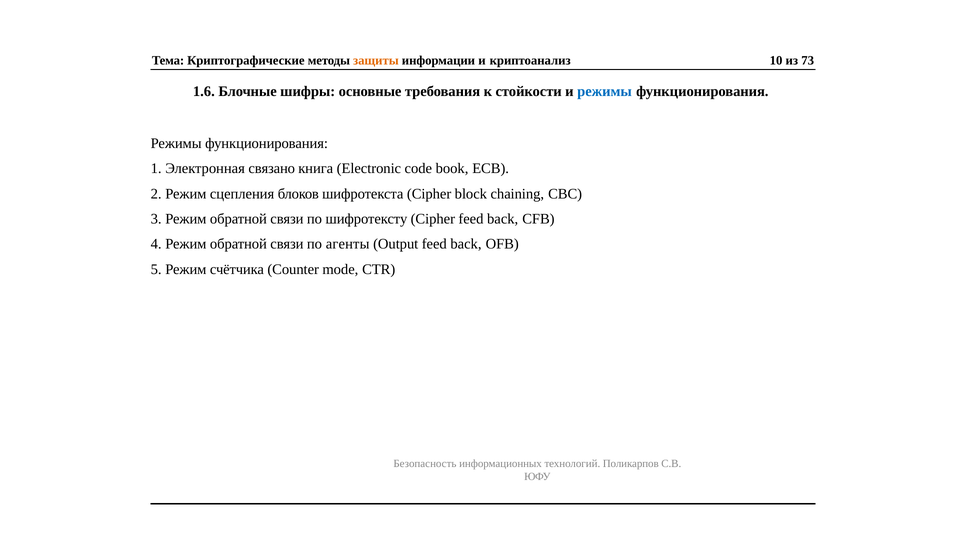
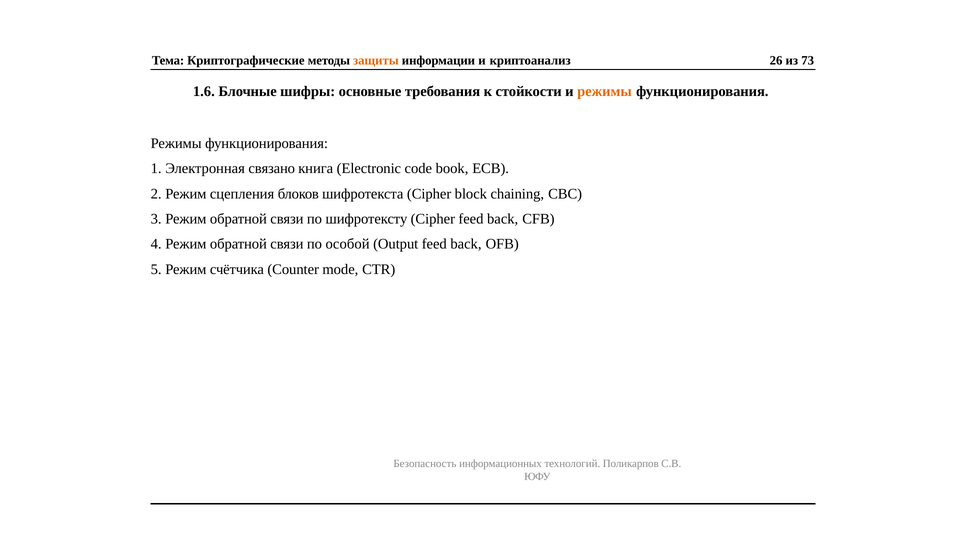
10: 10 -> 26
режимы at (605, 92) colour: blue -> orange
агенты: агенты -> особой
